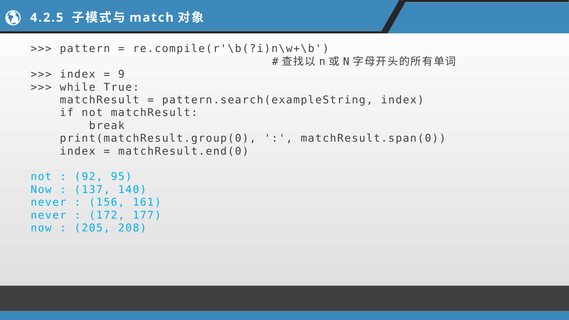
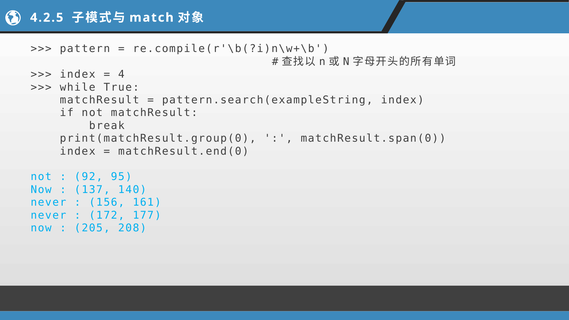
9: 9 -> 4
